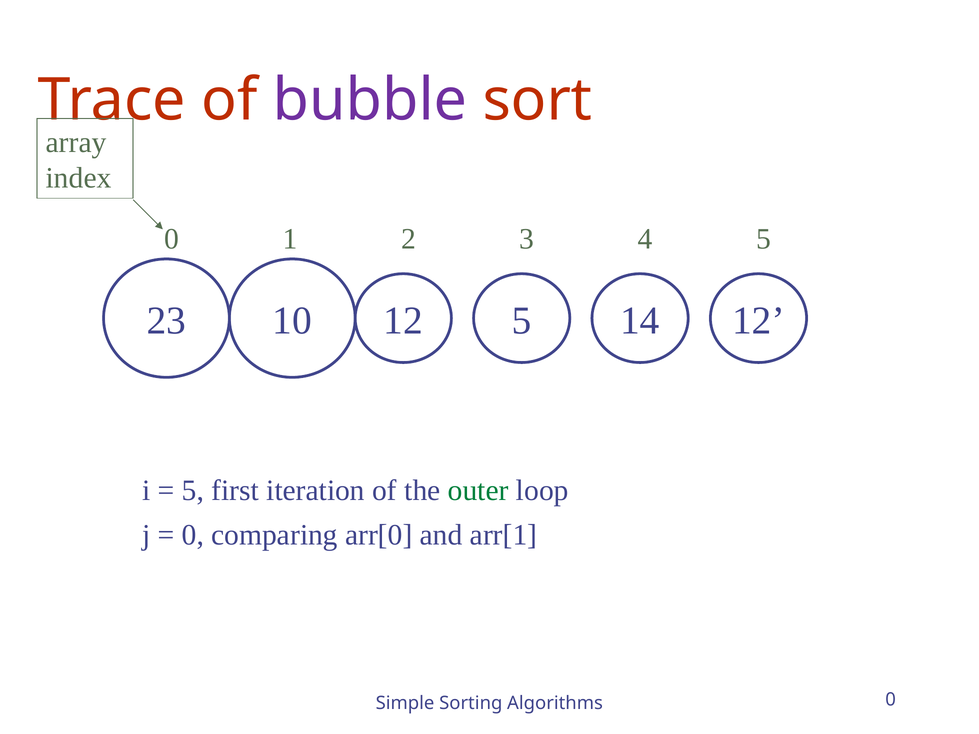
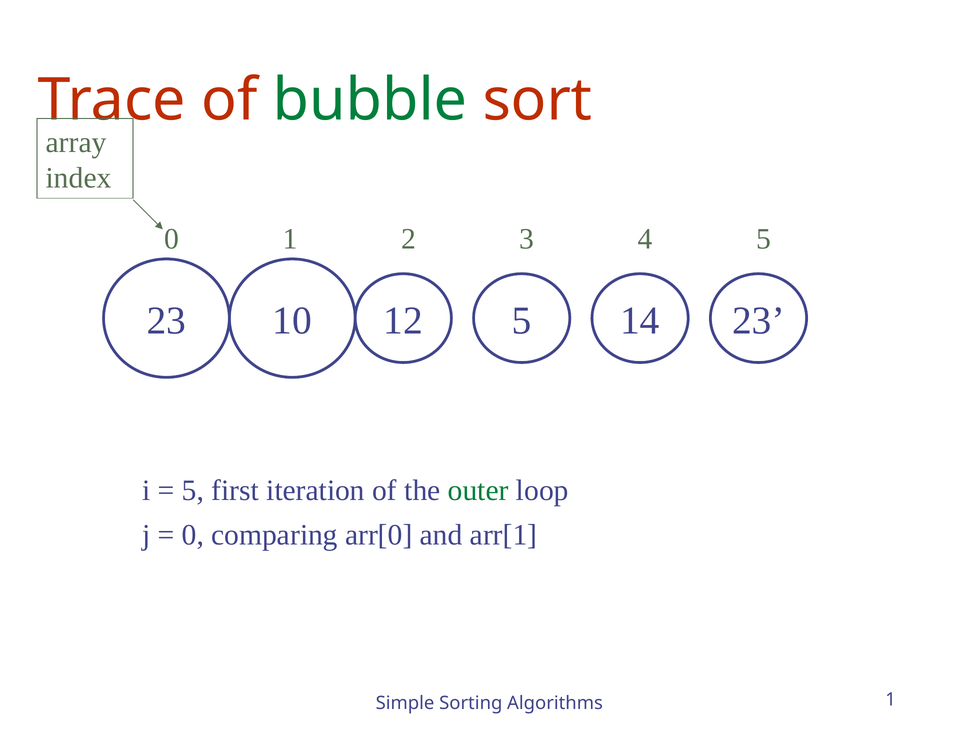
bubble colour: purple -> green
14 12: 12 -> 23
Algorithms 0: 0 -> 1
